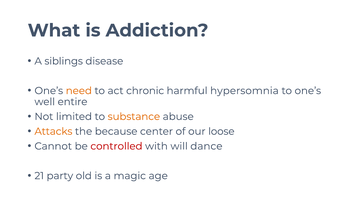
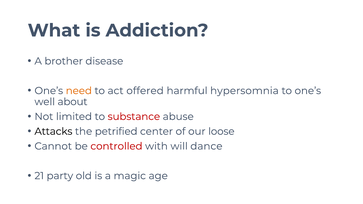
siblings: siblings -> brother
chronic: chronic -> offered
entire: entire -> about
substance colour: orange -> red
Attacks colour: orange -> black
because: because -> petrified
